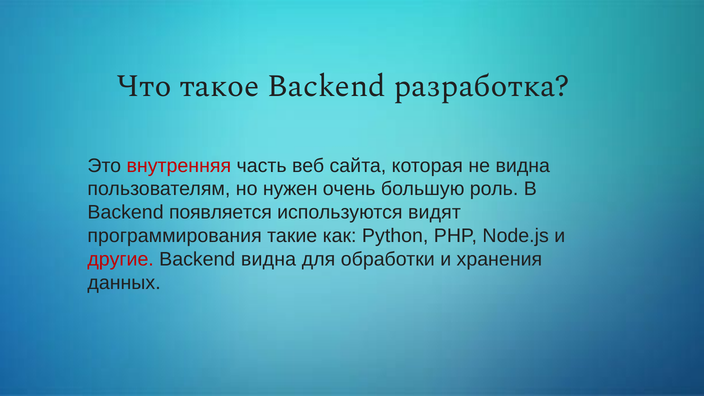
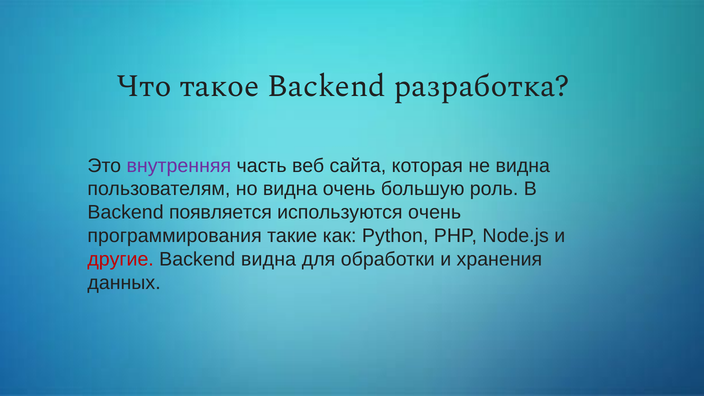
внутренняя colour: red -> purple
но нужен: нужен -> видна
используются видят: видят -> очень
